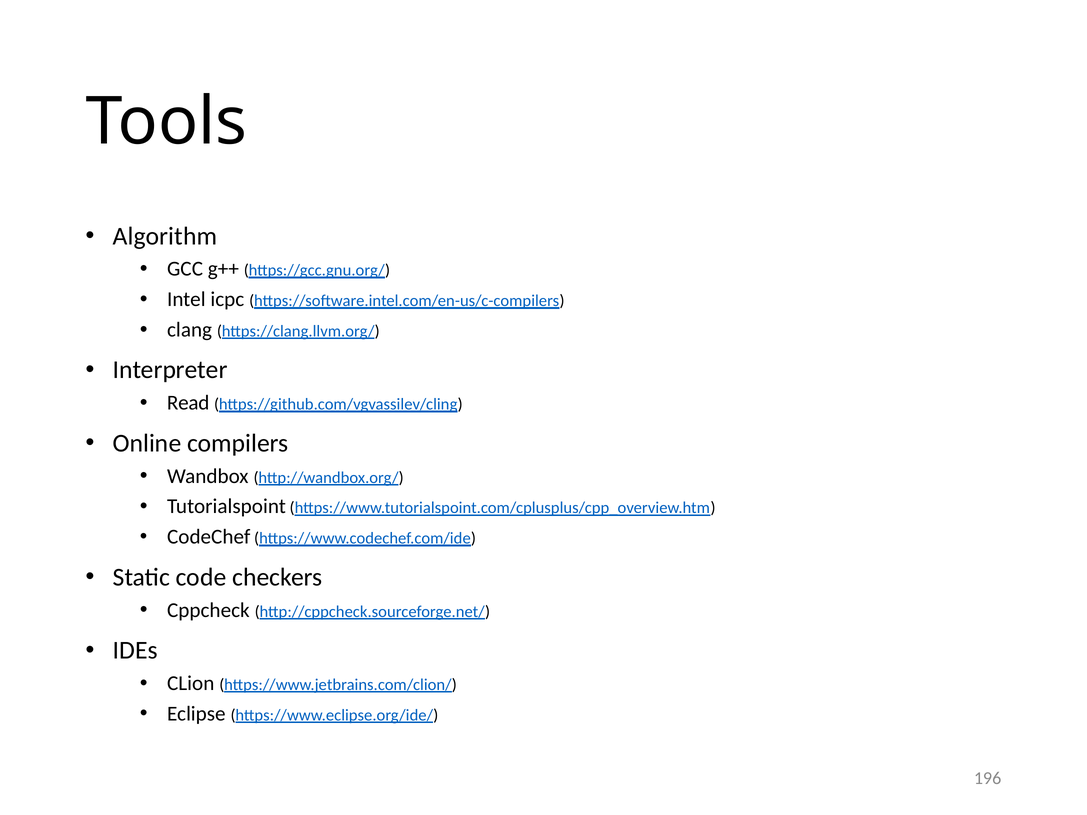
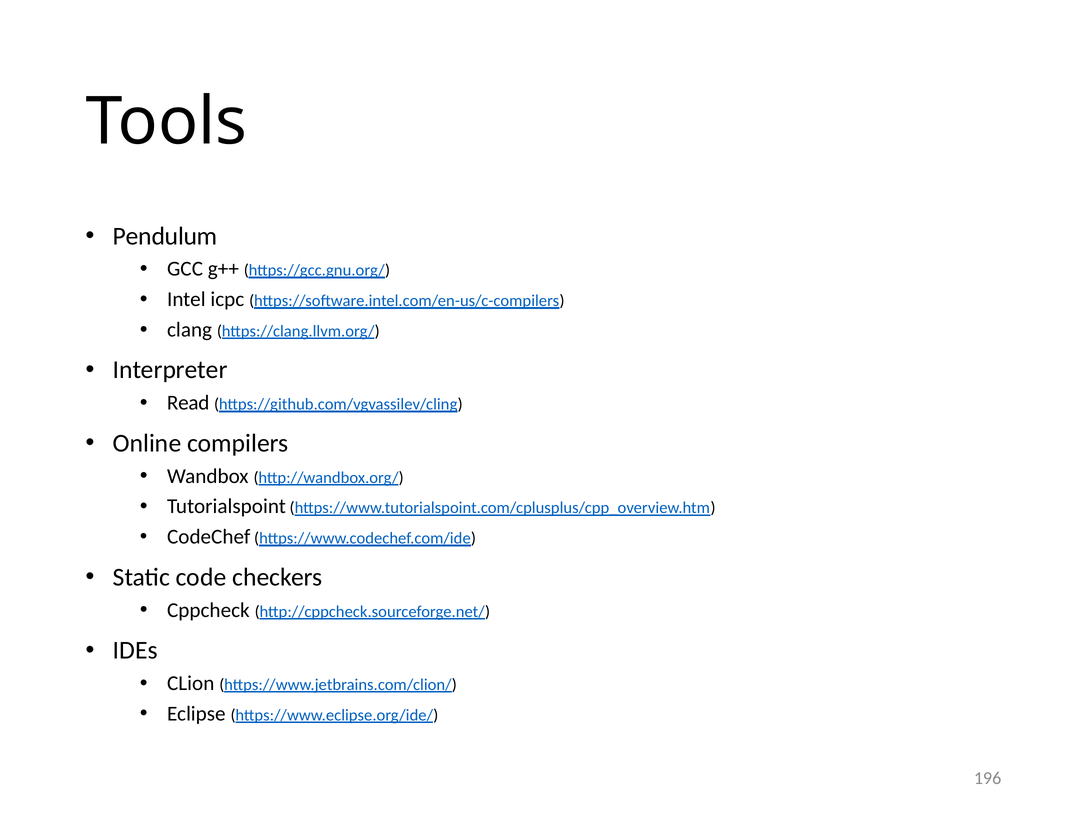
Algorithm: Algorithm -> Pendulum
